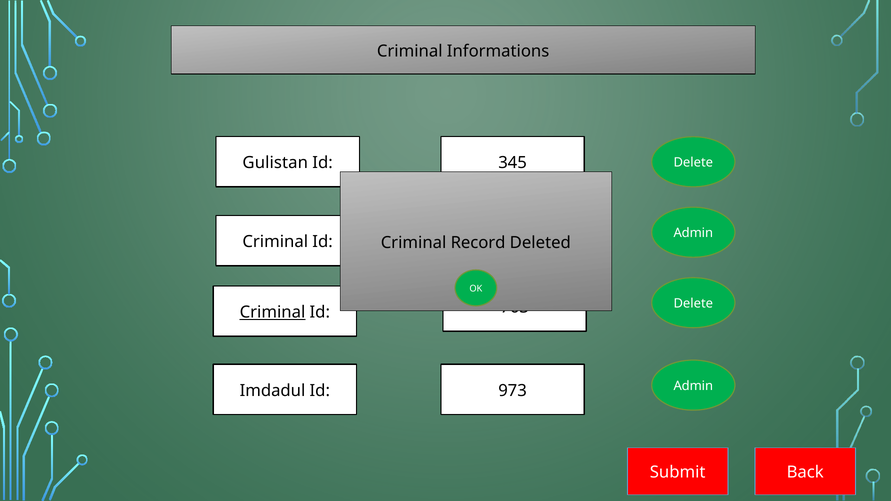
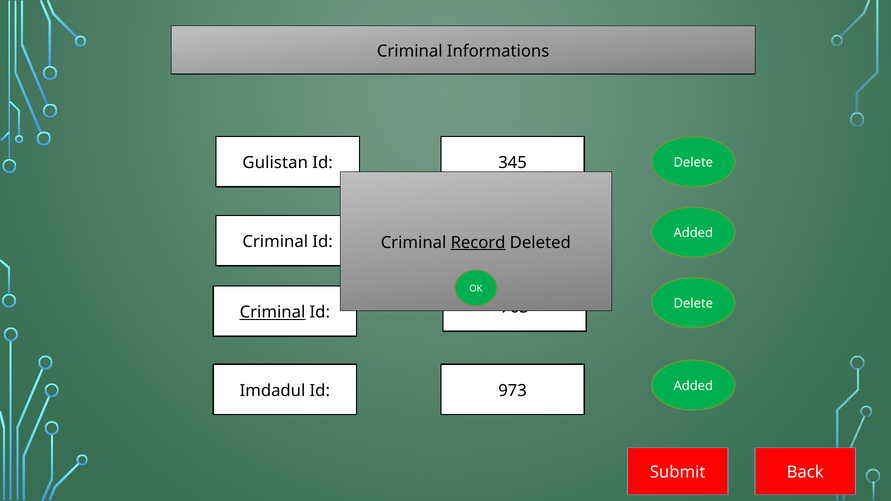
Admin at (693, 233): Admin -> Added
Record underline: none -> present
Admin at (693, 386): Admin -> Added
